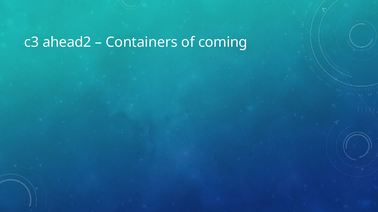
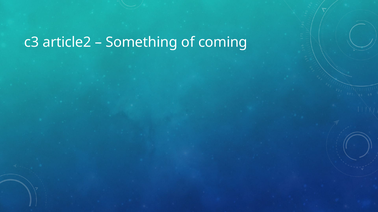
ahead2: ahead2 -> article2
Containers: Containers -> Something
